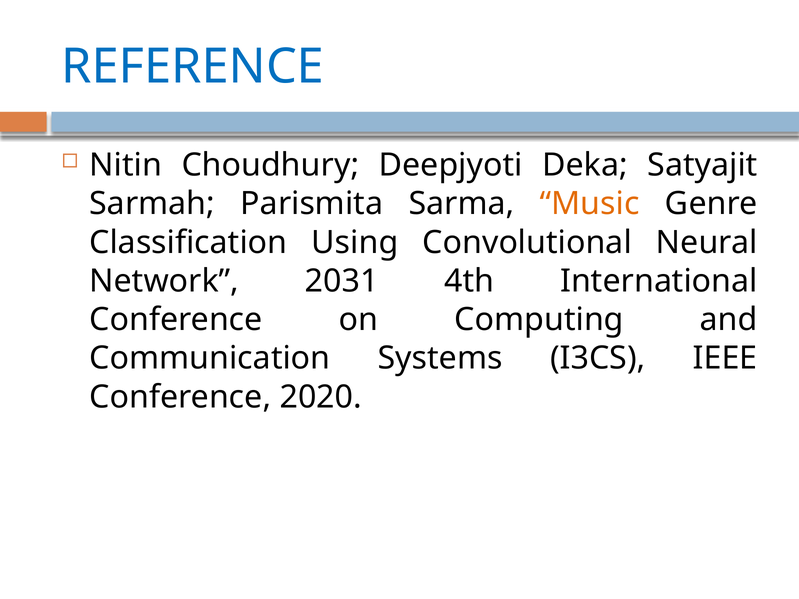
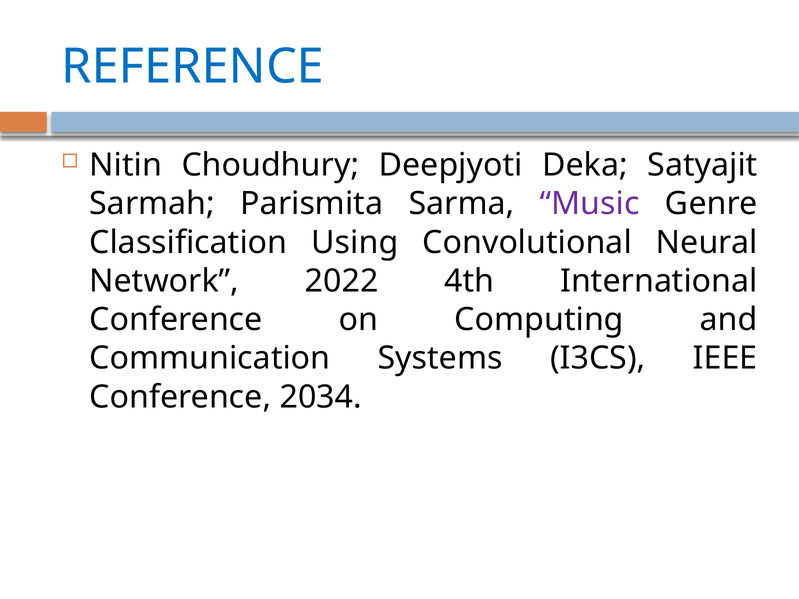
Music colour: orange -> purple
2031: 2031 -> 2022
2020: 2020 -> 2034
